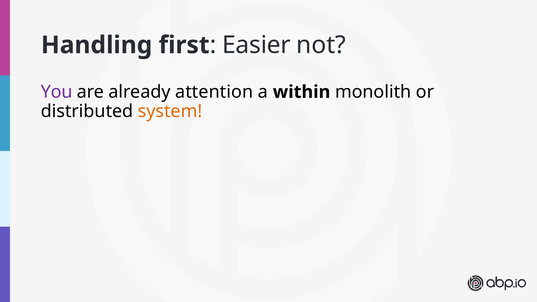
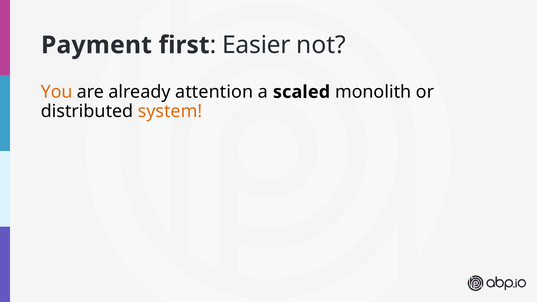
Handling: Handling -> Payment
You colour: purple -> orange
within: within -> scaled
